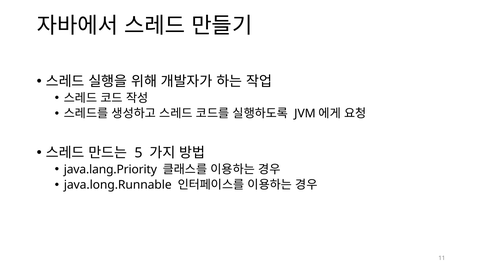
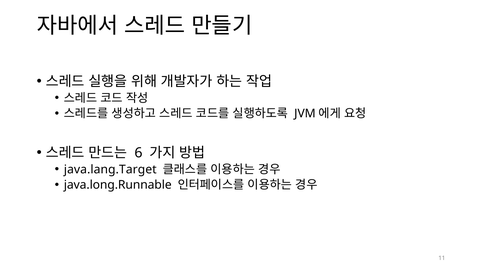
5: 5 -> 6
java.lang.Priority: java.lang.Priority -> java.lang.Target
